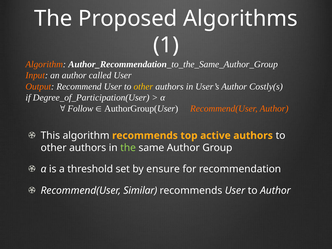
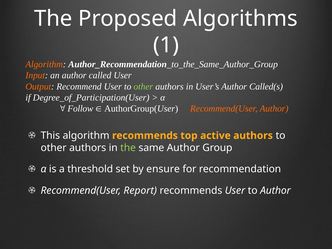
other at (143, 86) colour: yellow -> light green
Costly(s: Costly(s -> Called(s
Similar: Similar -> Report
